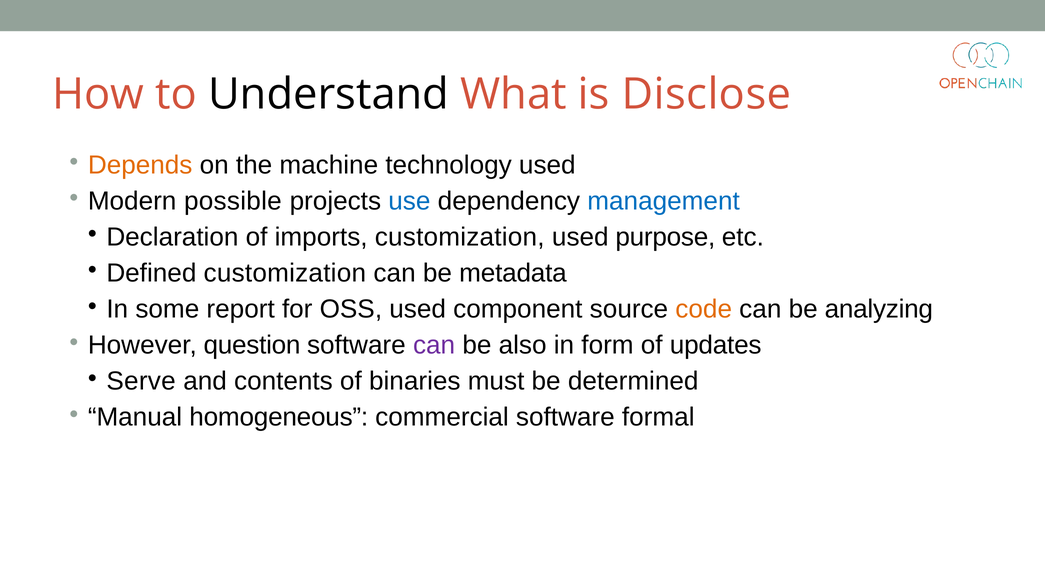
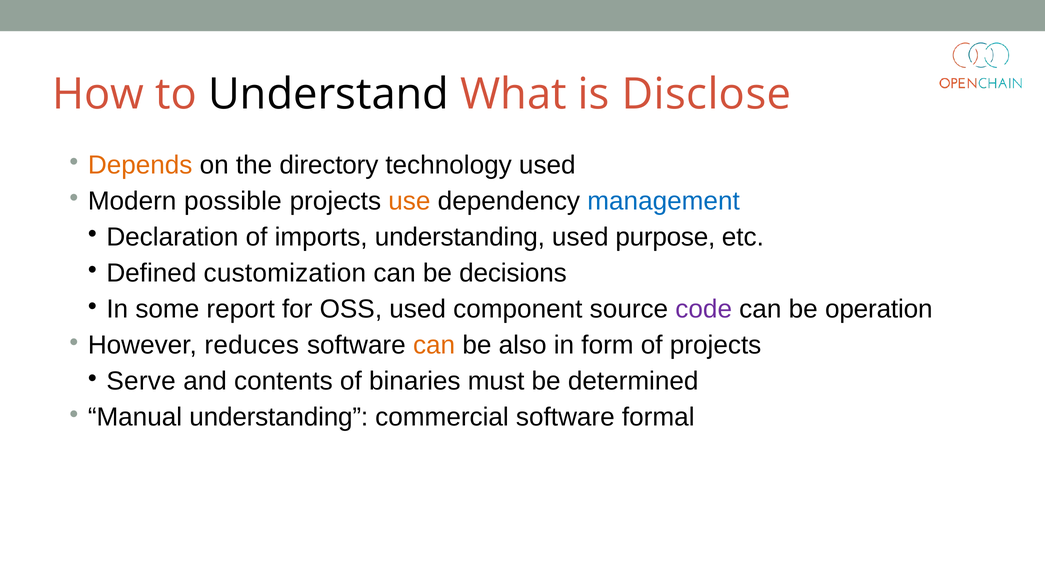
machine: machine -> directory
use colour: blue -> orange
imports customization: customization -> understanding
metadata: metadata -> decisions
code colour: orange -> purple
analyzing: analyzing -> operation
question: question -> reduces
can at (434, 345) colour: purple -> orange
of updates: updates -> projects
Manual homogeneous: homogeneous -> understanding
